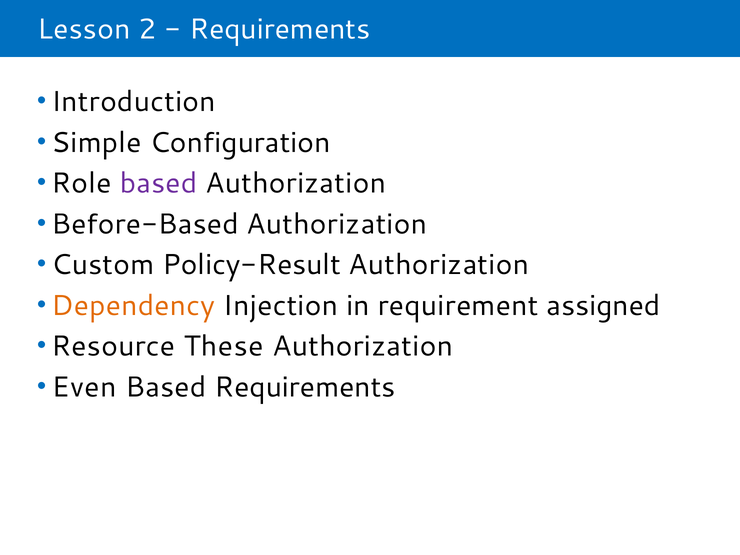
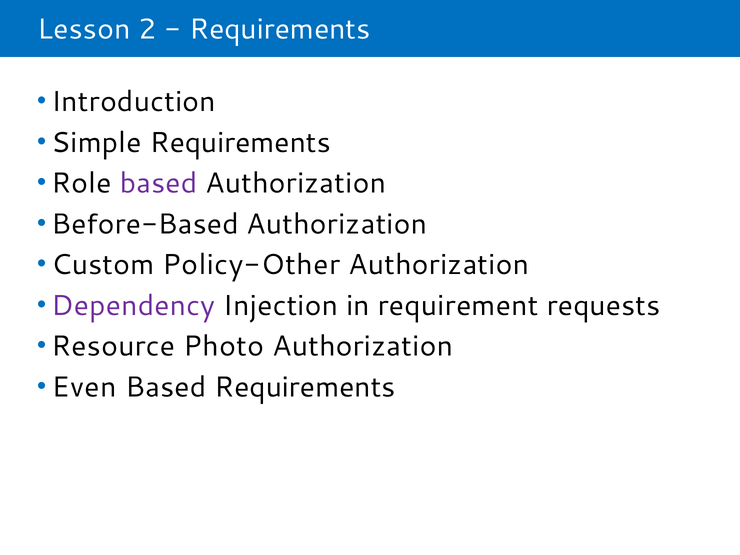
Simple Configuration: Configuration -> Requirements
Policy-Result: Policy-Result -> Policy-Other
Dependency colour: orange -> purple
assigned: assigned -> requests
These: These -> Photo
